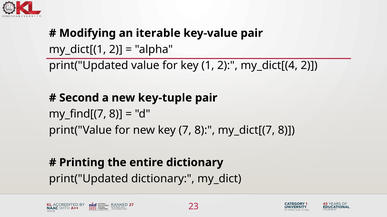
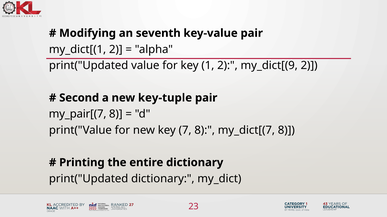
iterable: iterable -> seventh
my_dict[(4: my_dict[(4 -> my_dict[(9
my_find[(7: my_find[(7 -> my_pair[(7
